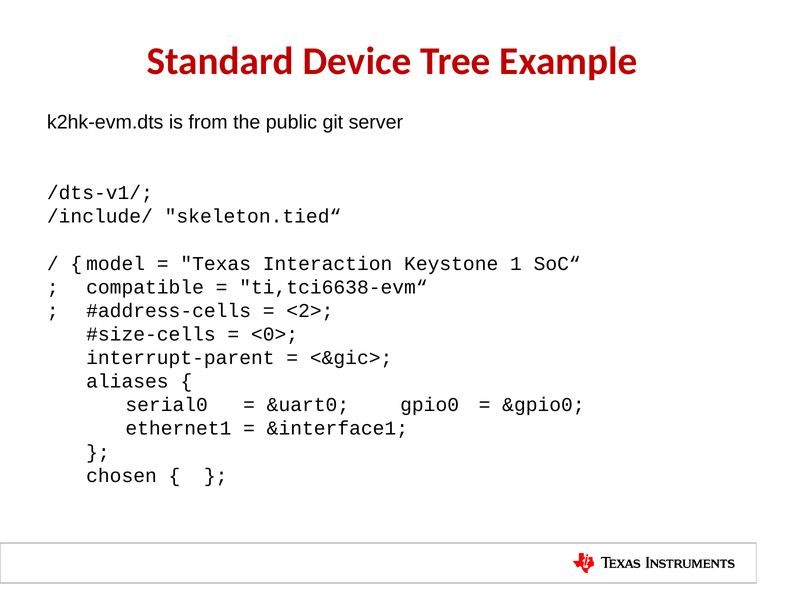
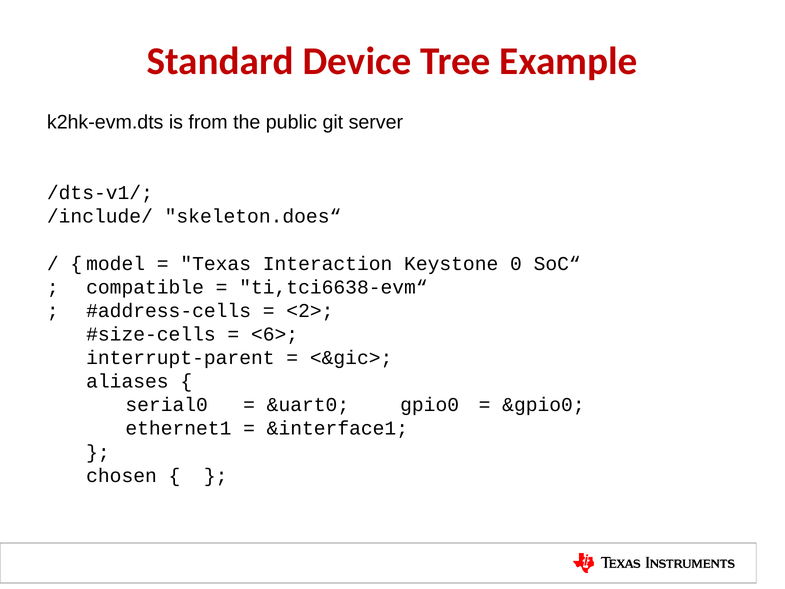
skeleton.tied“: skeleton.tied“ -> skeleton.does“
1: 1 -> 0
<0>: <0> -> <6>
